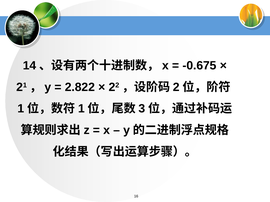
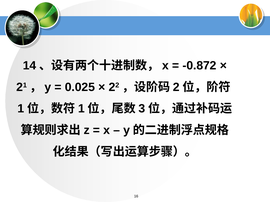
-0.675: -0.675 -> -0.872
2.822: 2.822 -> 0.025
